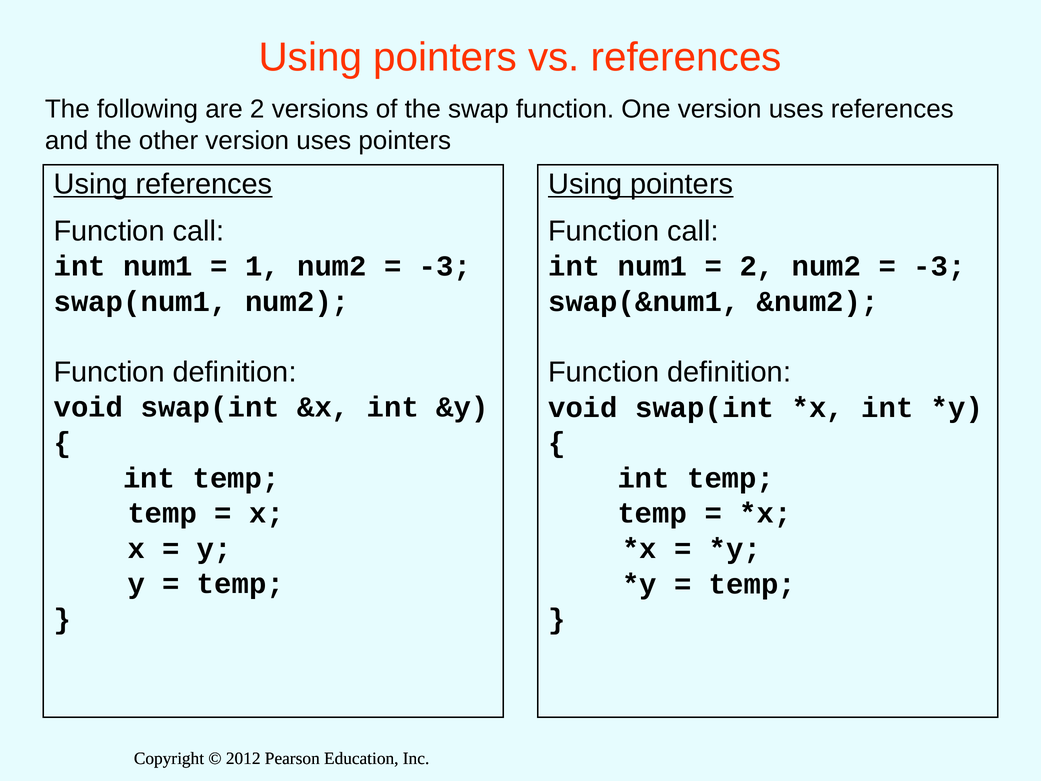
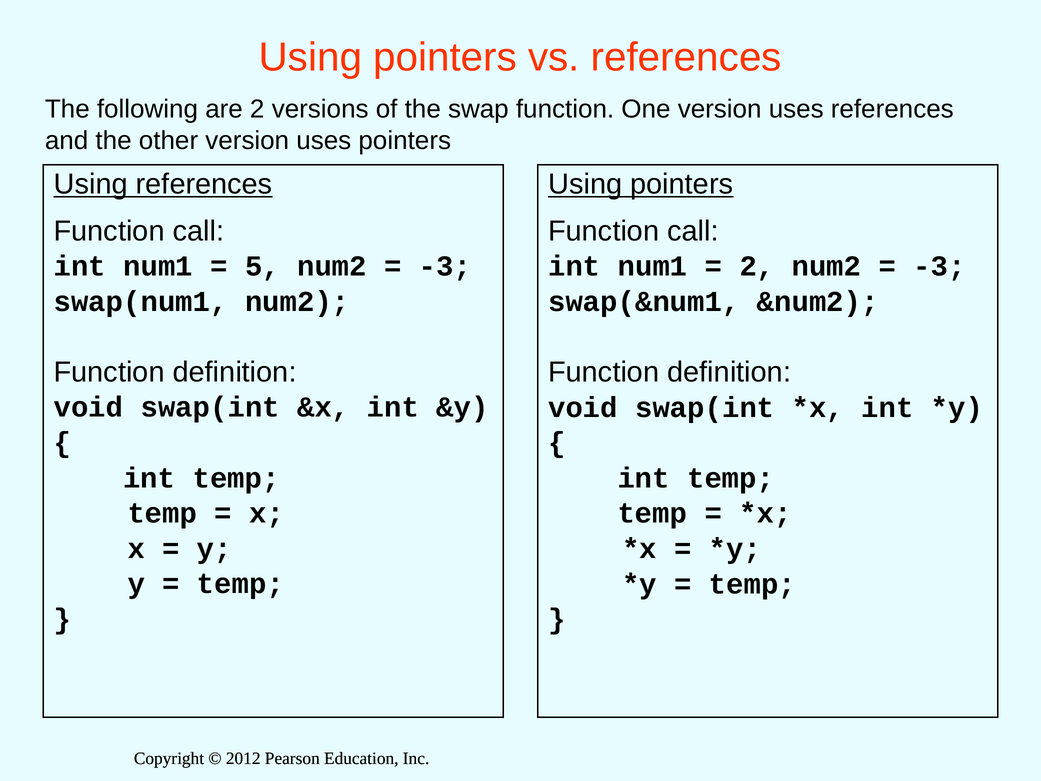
1: 1 -> 5
